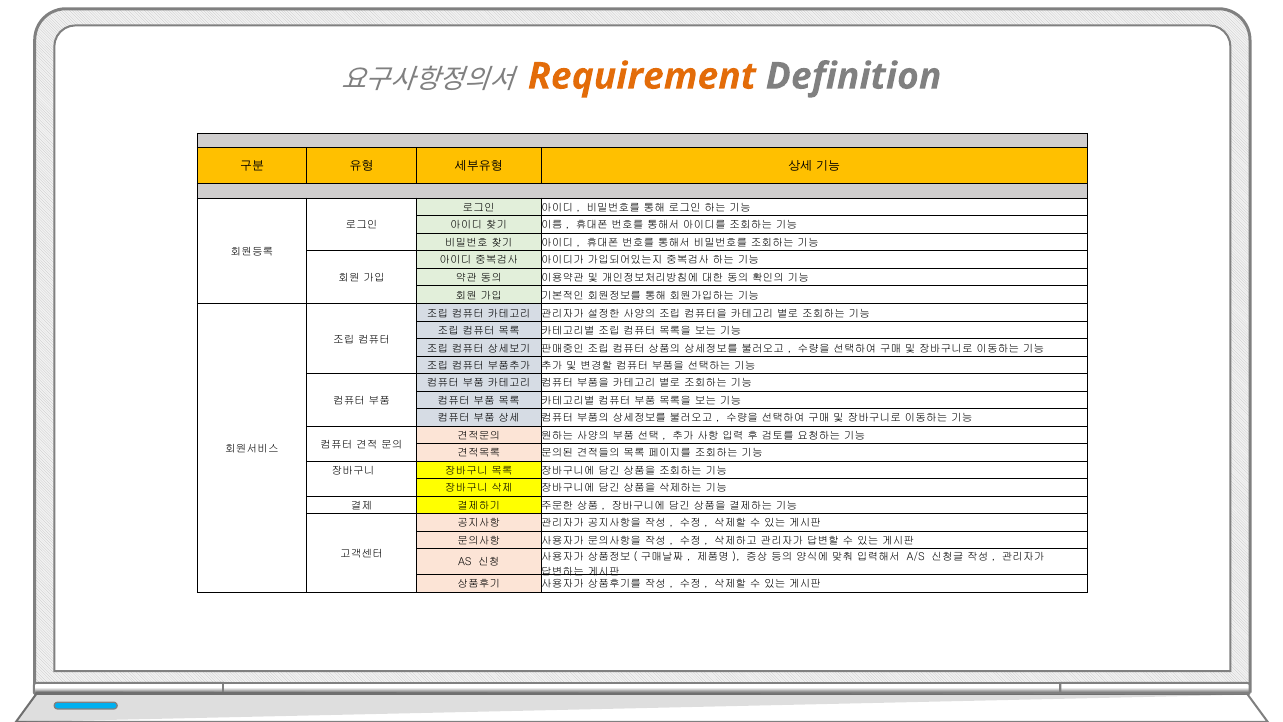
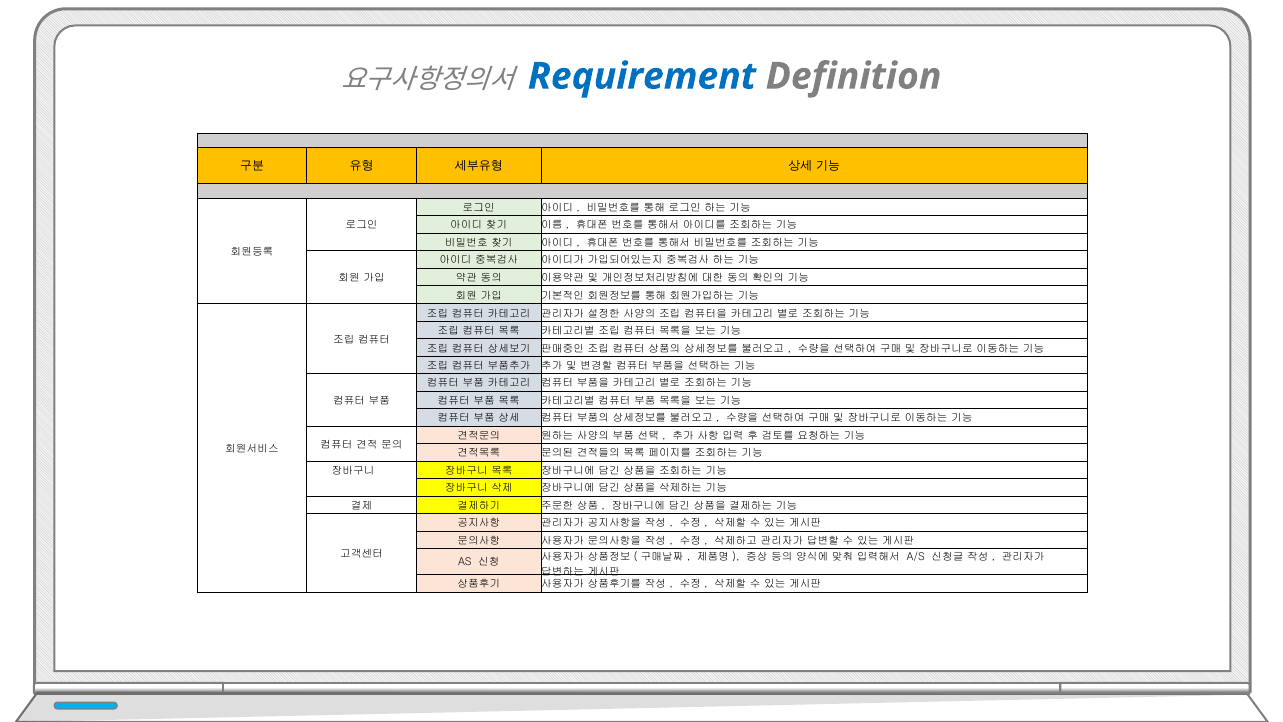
Requirement colour: orange -> blue
